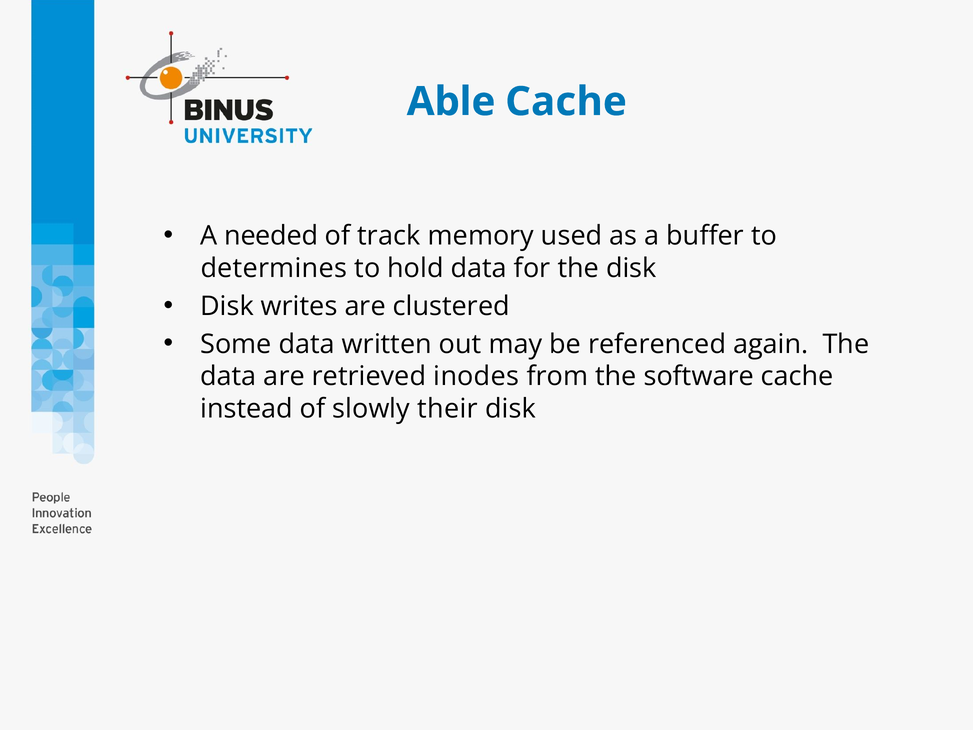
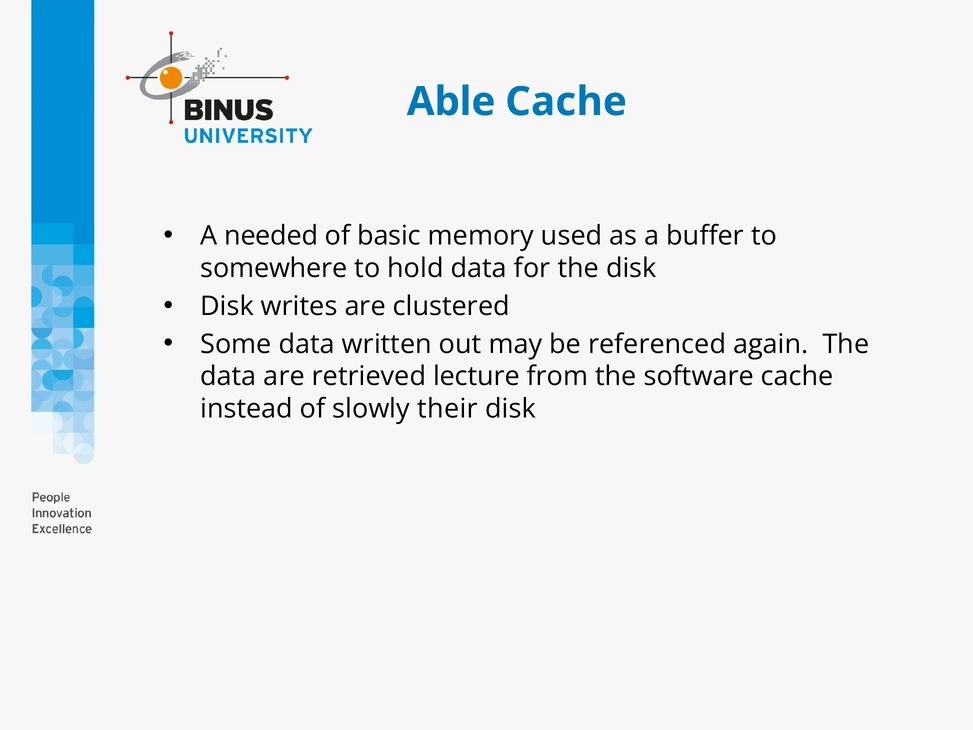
track: track -> basic
determines: determines -> somewhere
inodes: inodes -> lecture
